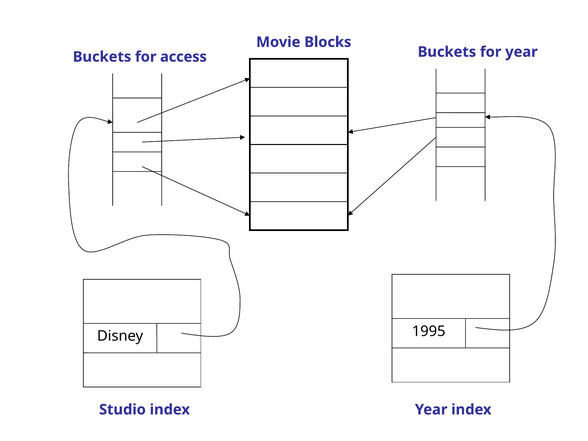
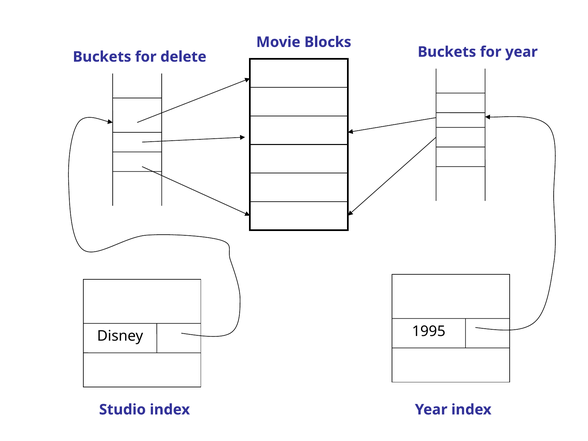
access: access -> delete
